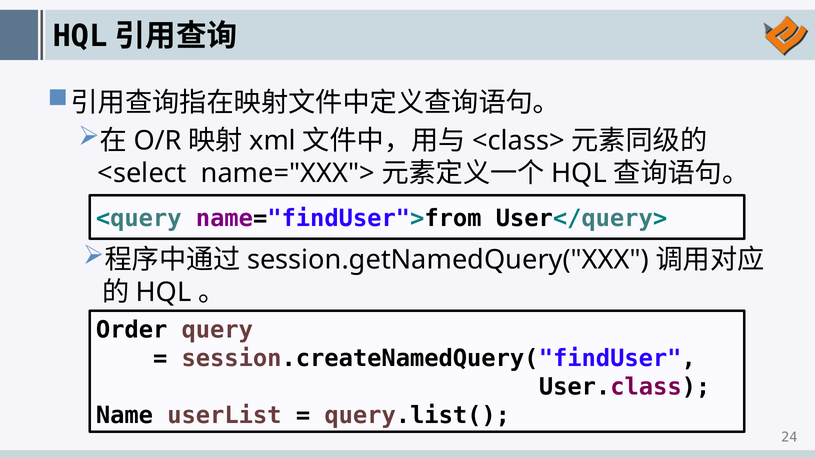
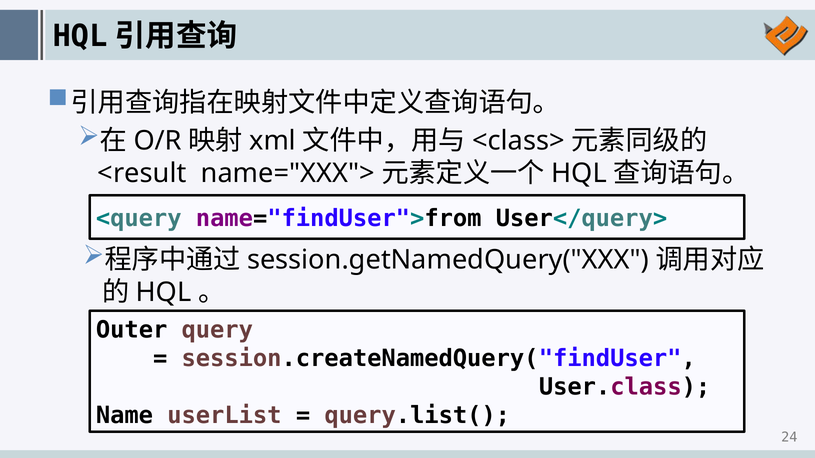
<select: <select -> <result
Order: Order -> Outer
